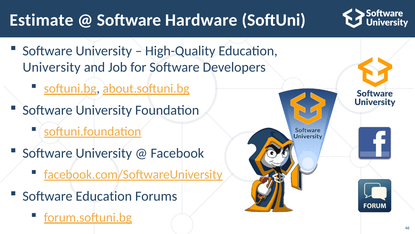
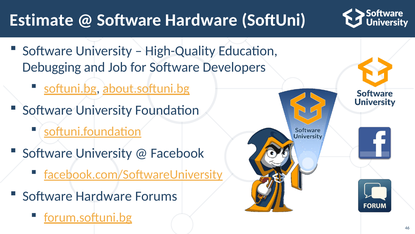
University at (52, 67): University -> Debugging
Education at (104, 196): Education -> Hardware
